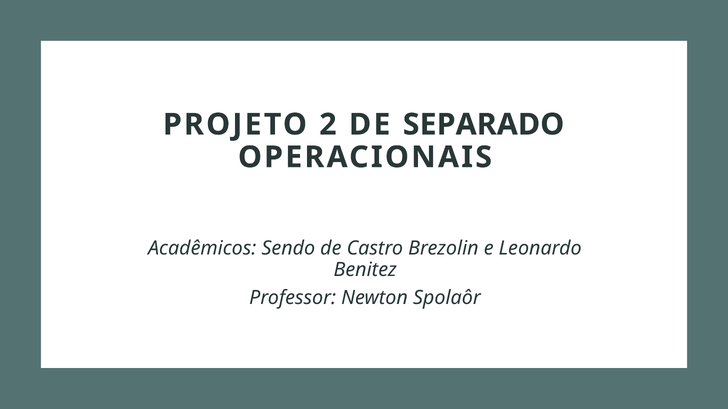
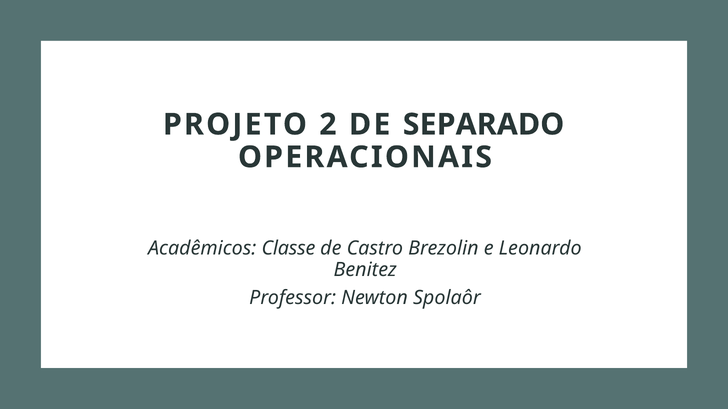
Sendo: Sendo -> Classe
